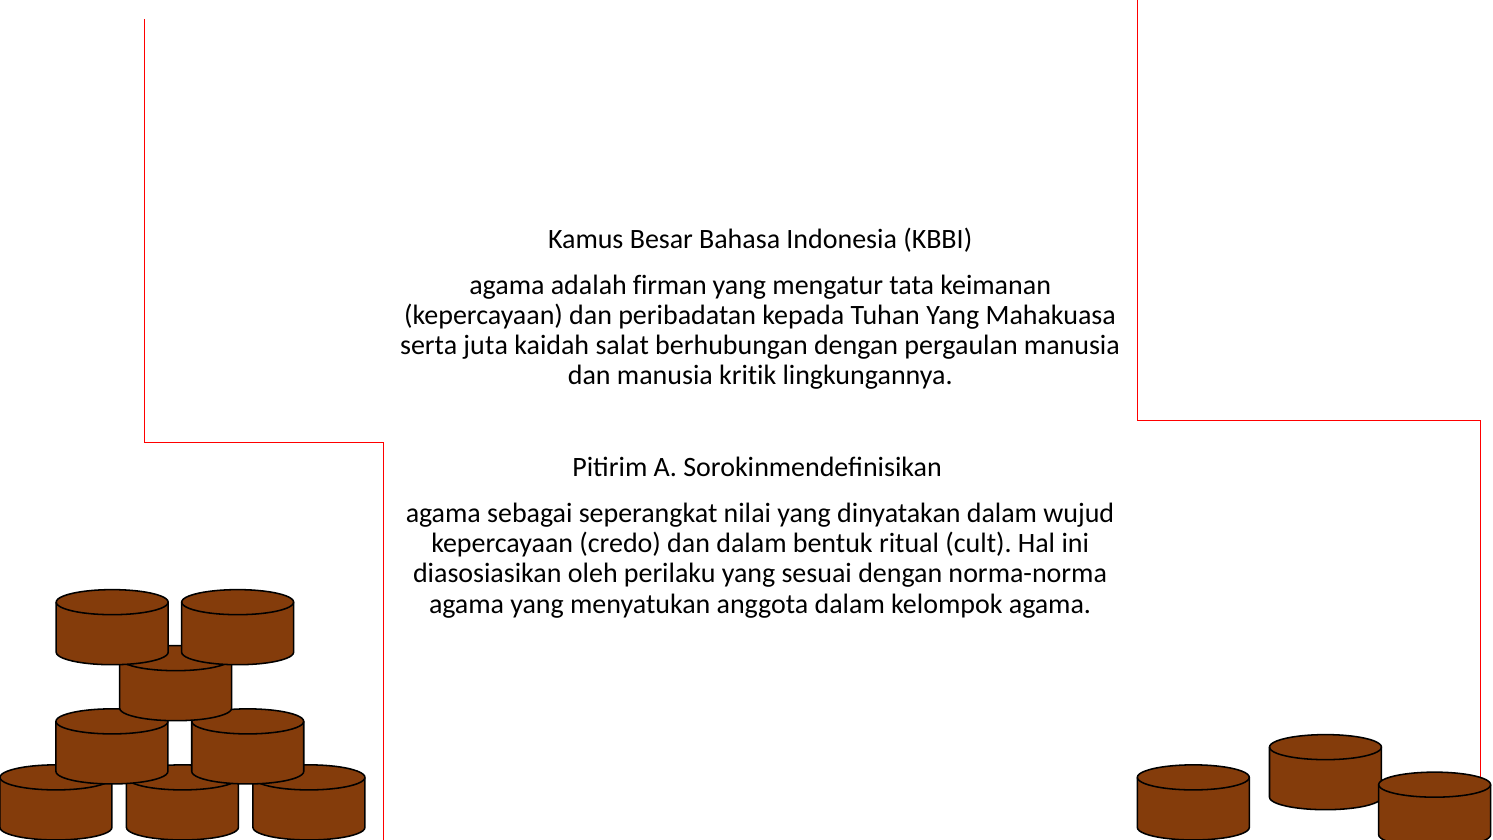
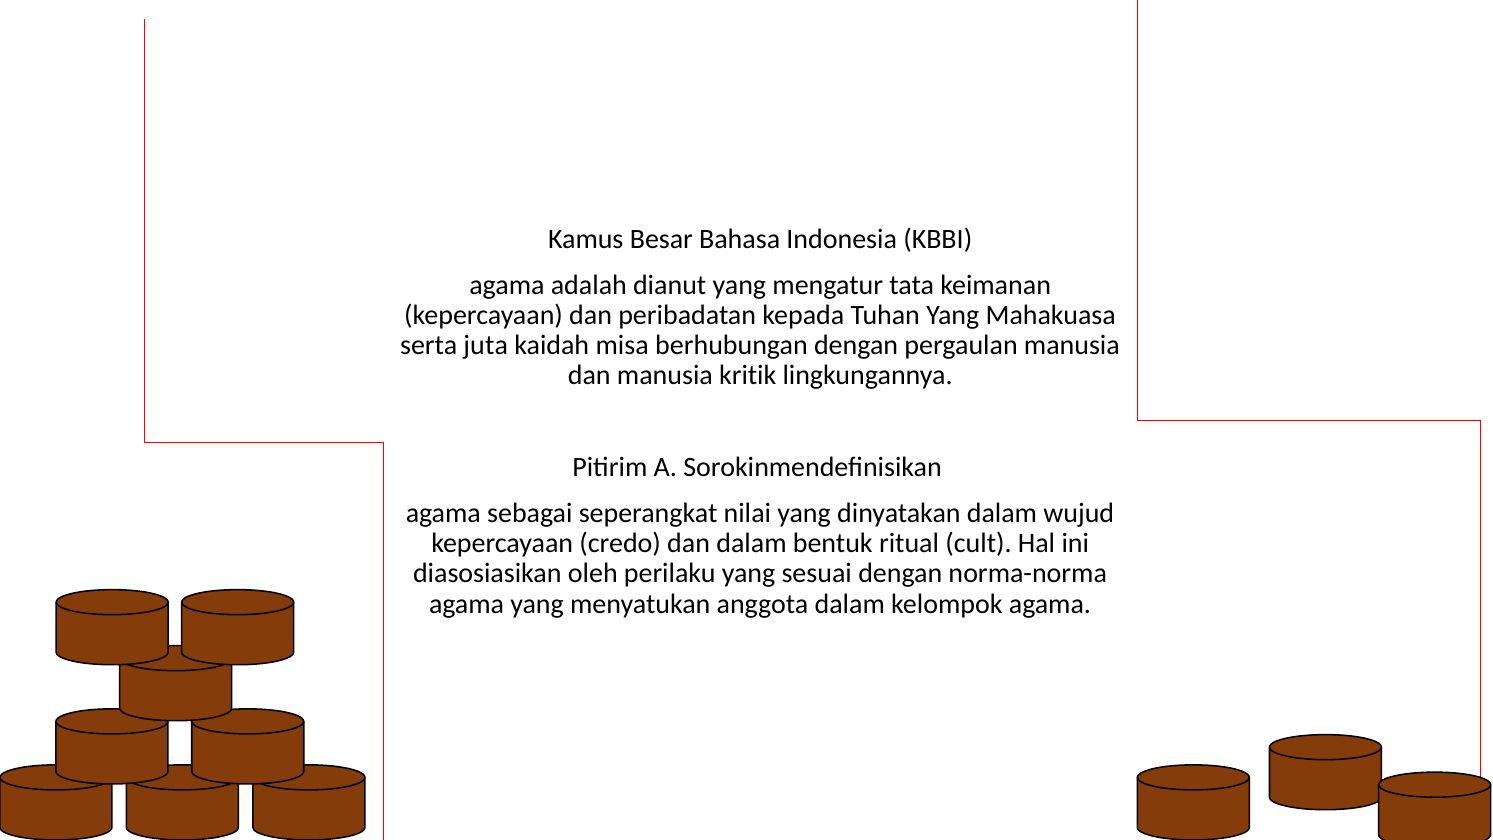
firman: firman -> dianut
salat: salat -> misa
